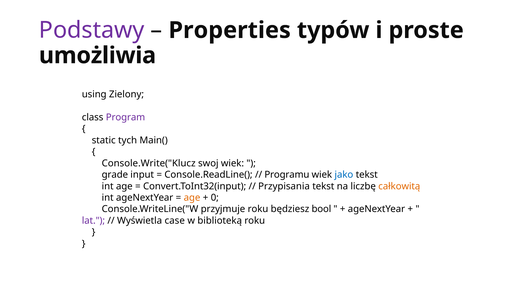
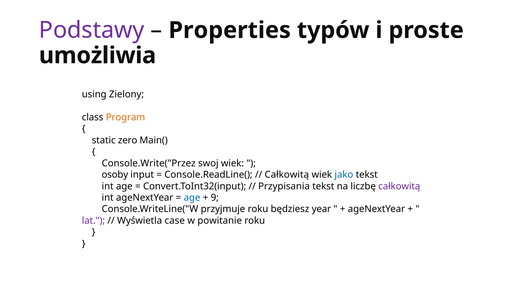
Program colour: purple -> orange
tych: tych -> zero
Console.Write("Klucz: Console.Write("Klucz -> Console.Write("Przez
grade: grade -> osoby
Programu at (287, 175): Programu -> Całkowitą
całkowitą at (399, 186) colour: orange -> purple
age at (192, 198) colour: orange -> blue
0: 0 -> 9
bool: bool -> year
biblioteką: biblioteką -> powitanie
